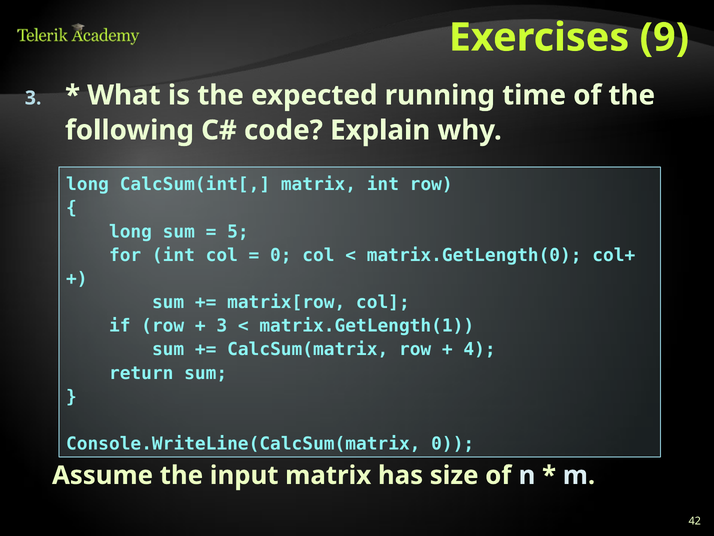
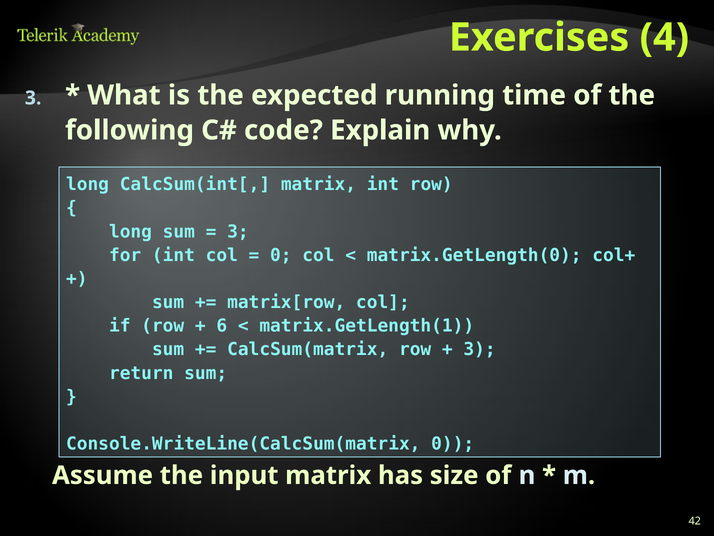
9: 9 -> 4
5 at (238, 231): 5 -> 3
3 at (222, 326): 3 -> 6
4 at (480, 349): 4 -> 3
